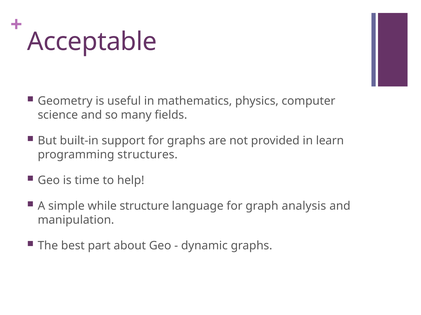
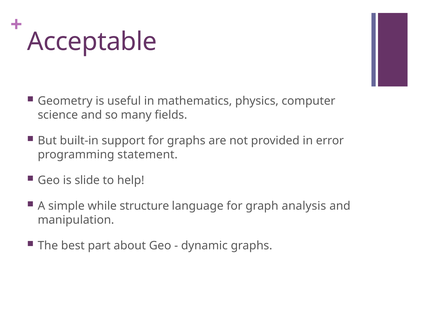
learn: learn -> error
structures: structures -> statement
time: time -> slide
